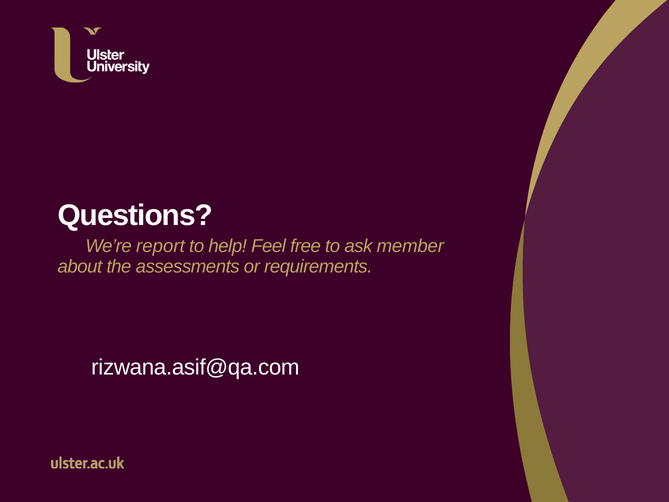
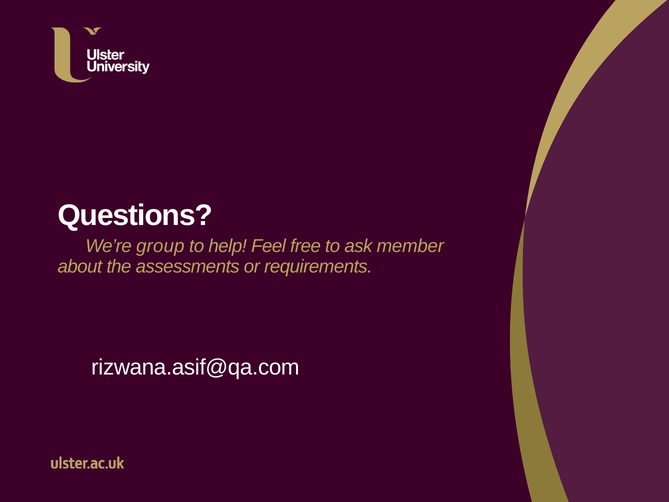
report: report -> group
